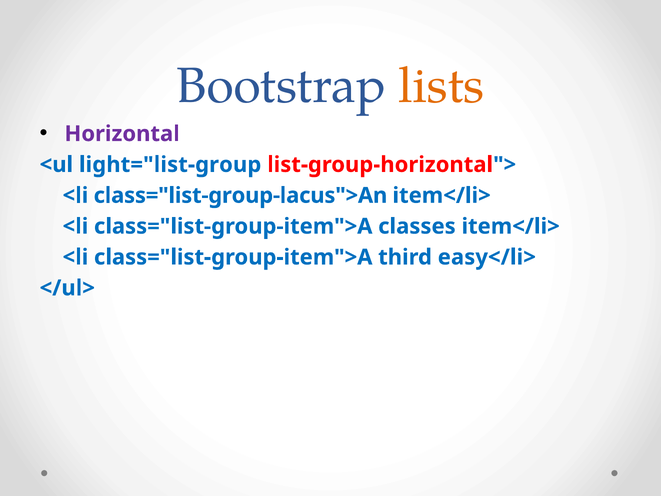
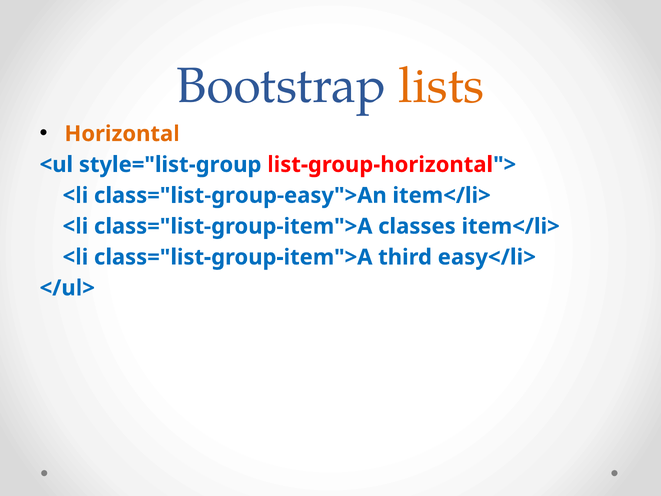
Horizontal colour: purple -> orange
light="list-group: light="list-group -> style="list-group
class="list-group-lacus">An: class="list-group-lacus">An -> class="list-group-easy">An
